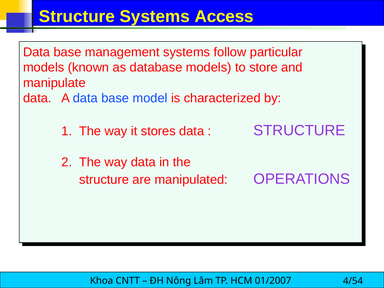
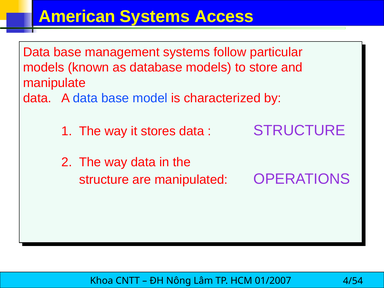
Structure at (77, 17): Structure -> American
